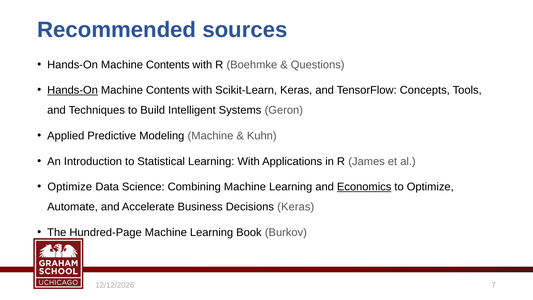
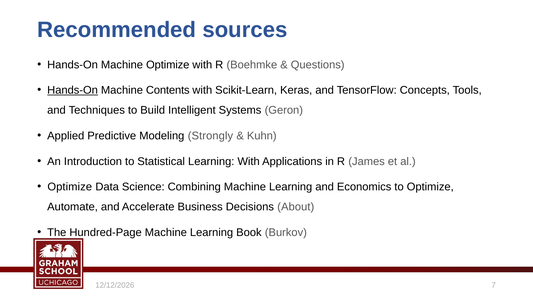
Contents at (168, 65): Contents -> Optimize
Modeling Machine: Machine -> Strongly
Economics underline: present -> none
Decisions Keras: Keras -> About
